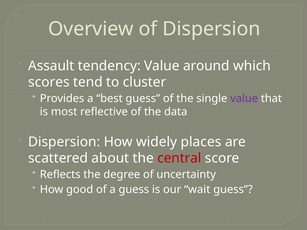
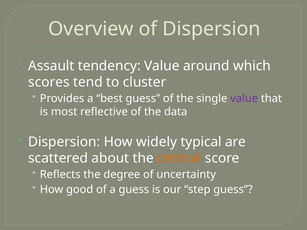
places: places -> typical
central colour: red -> orange
wait: wait -> step
